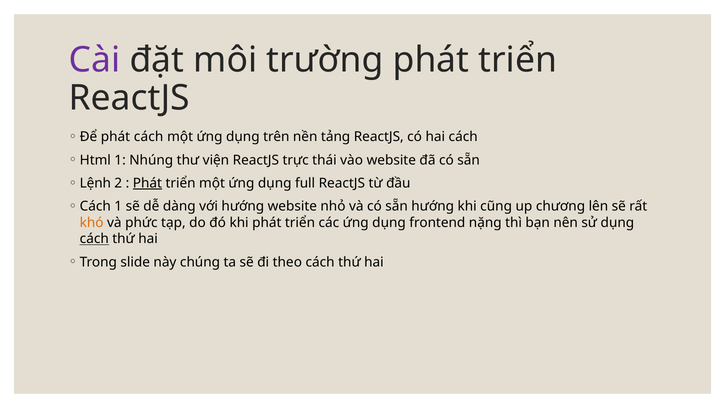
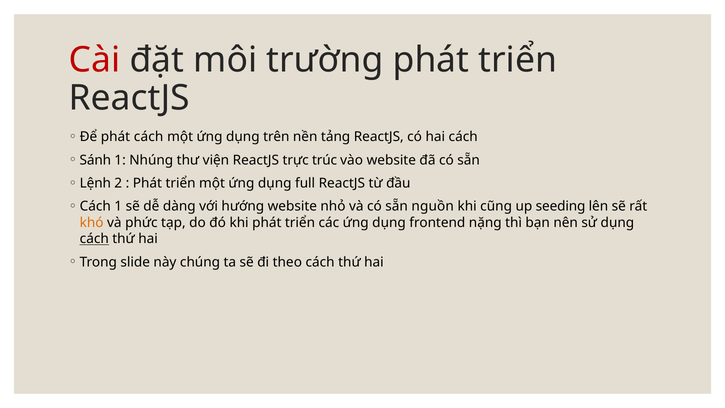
Cài colour: purple -> red
Html: Html -> Sánh
thái: thái -> trúc
Phát at (147, 183) underline: present -> none
sẵn hướng: hướng -> nguồn
chương: chương -> seeding
